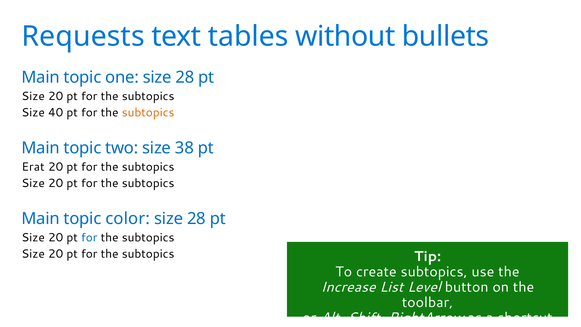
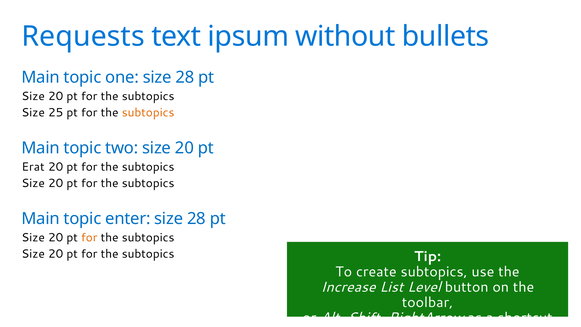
tables: tables -> ipsum
40: 40 -> 25
two size 38: 38 -> 20
color: color -> enter
for at (89, 238) colour: blue -> orange
